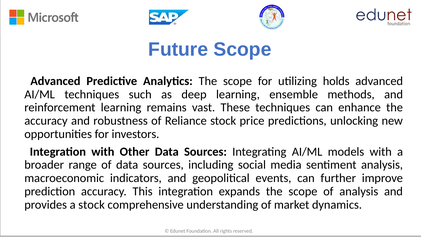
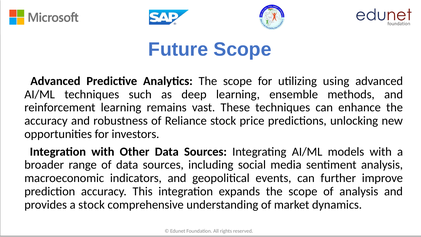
holds: holds -> using
